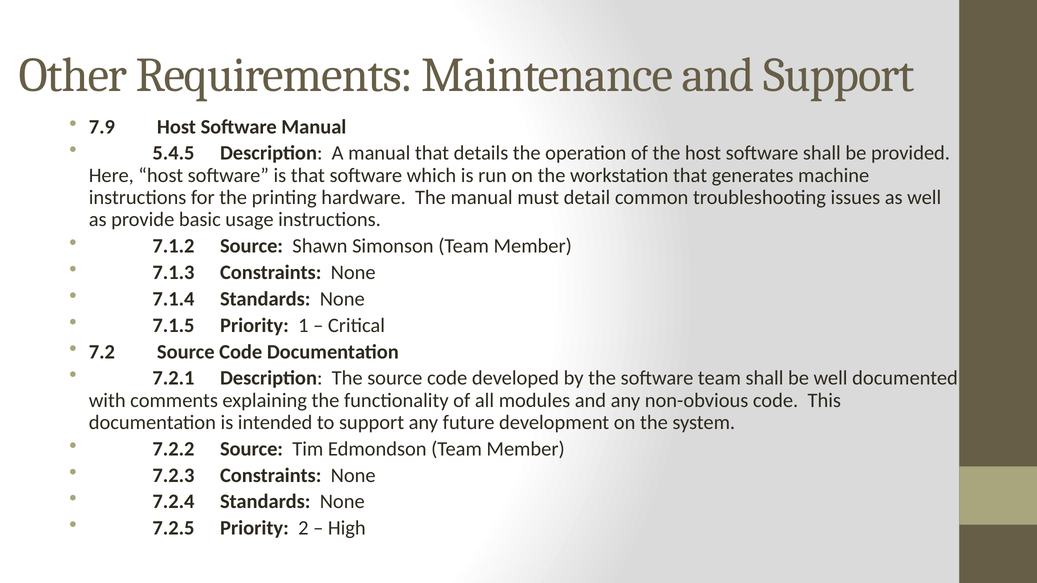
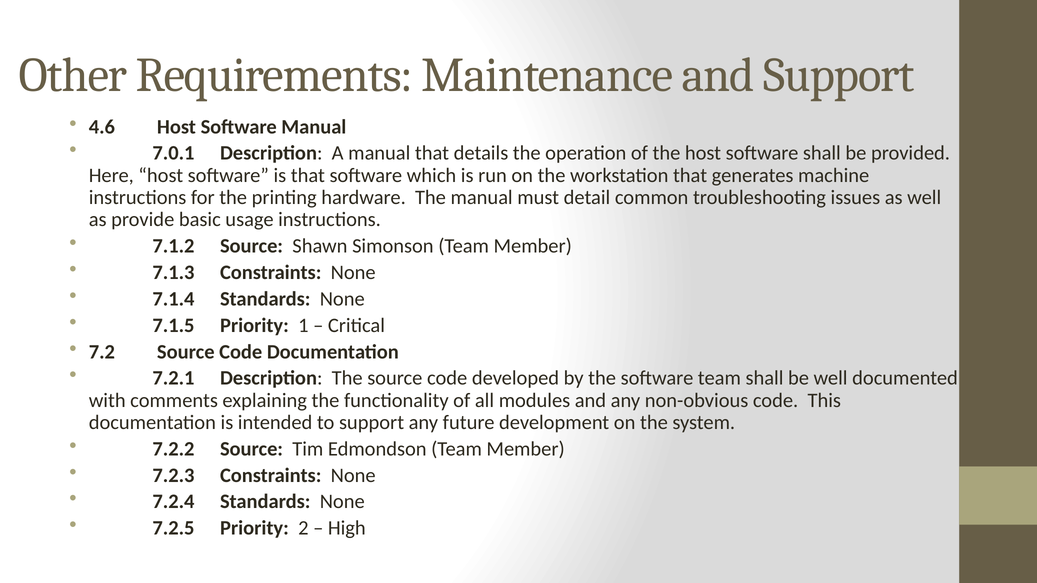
7.9: 7.9 -> 4.6
5.4.5: 5.4.5 -> 7.0.1
